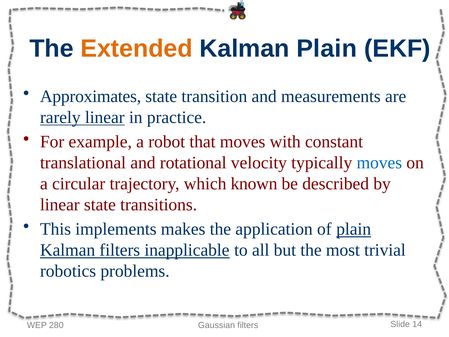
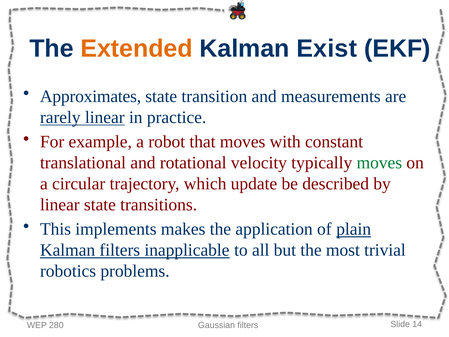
Kalman Plain: Plain -> Exist
moves at (379, 163) colour: blue -> green
known: known -> update
